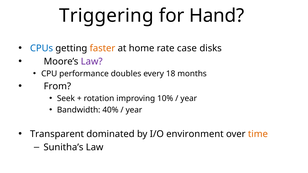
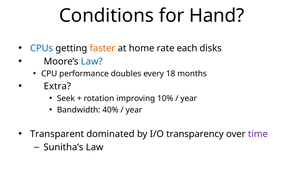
Triggering: Triggering -> Conditions
case: case -> each
Law at (92, 62) colour: purple -> blue
From: From -> Extra
environment: environment -> transparency
time colour: orange -> purple
